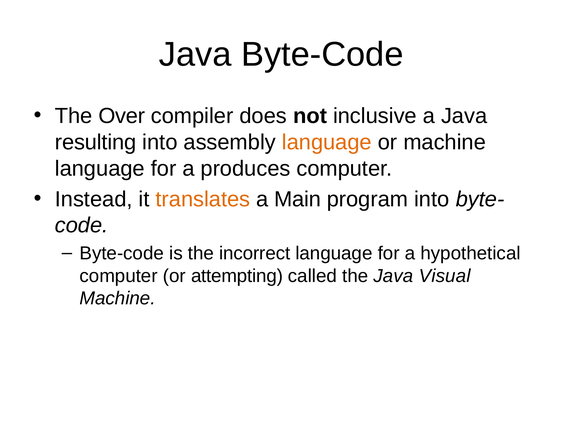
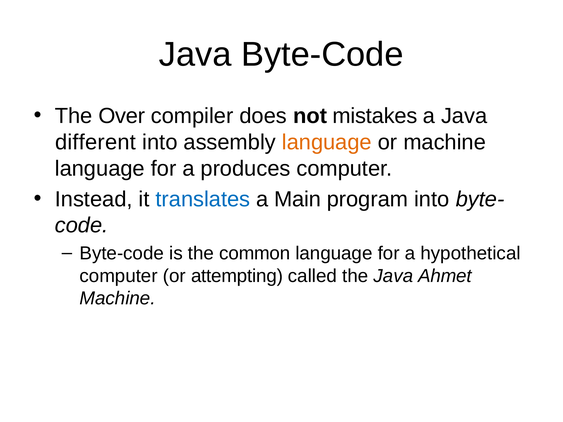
inclusive: inclusive -> mistakes
resulting: resulting -> different
translates colour: orange -> blue
incorrect: incorrect -> common
Visual: Visual -> Ahmet
